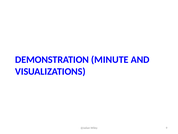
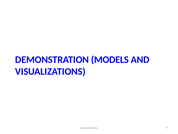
MINUTE: MINUTE -> MODELS
